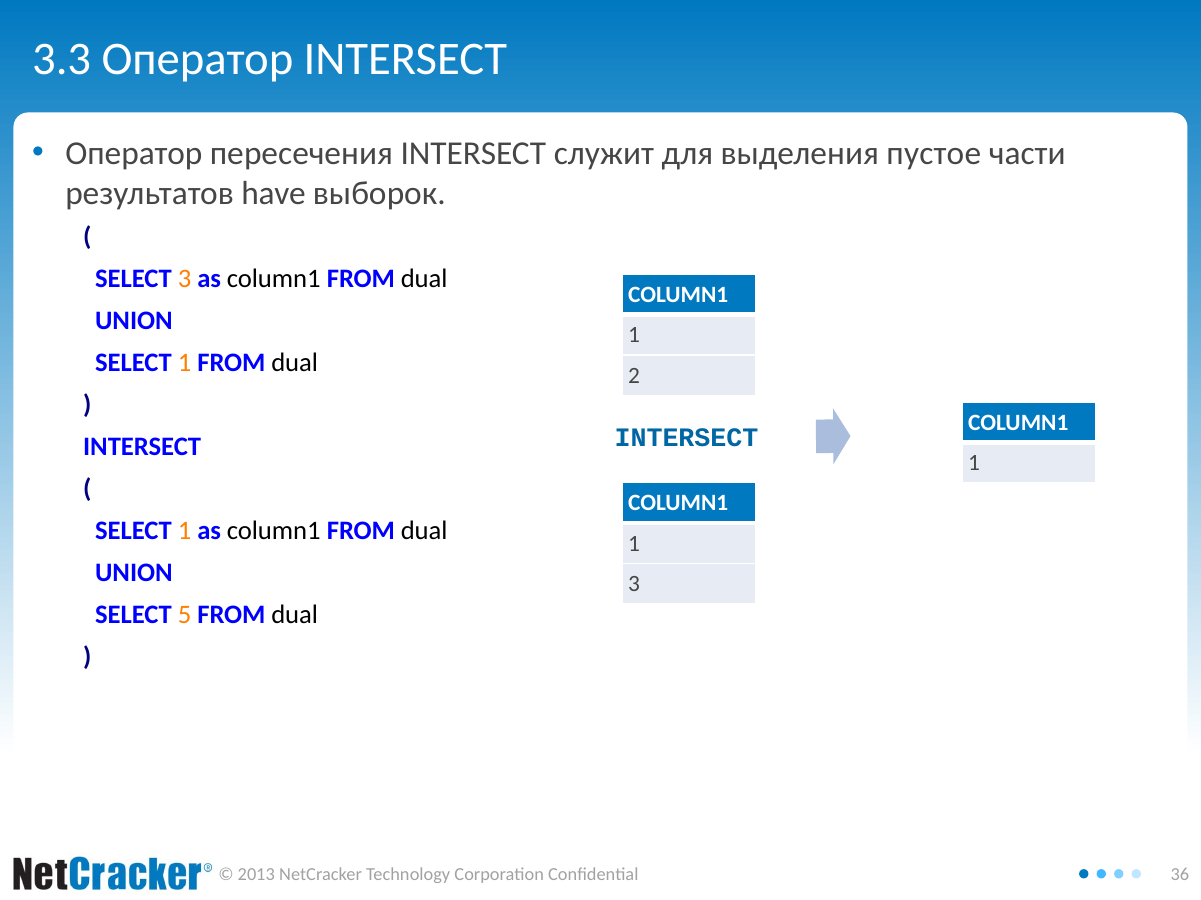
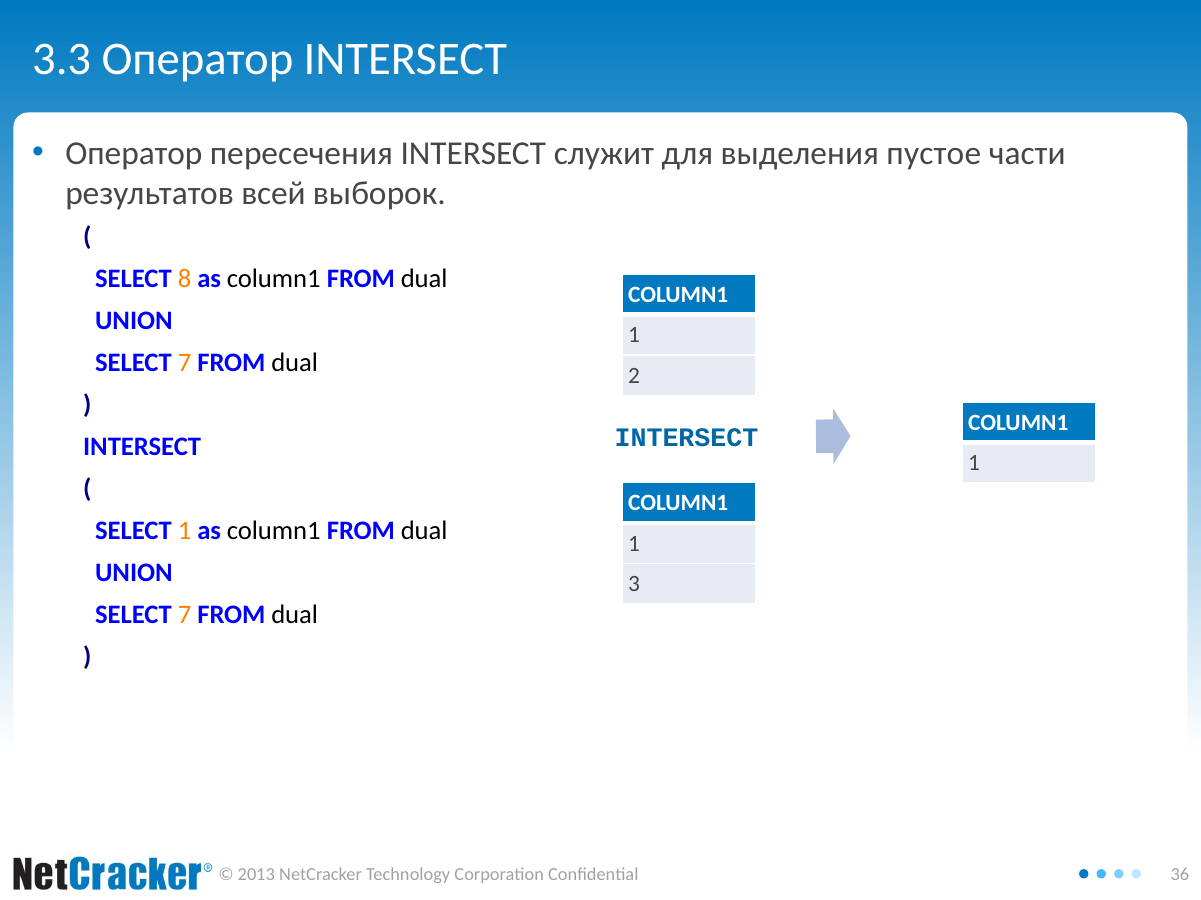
have: have -> всей
SELECT 3: 3 -> 8
1 at (185, 363): 1 -> 7
5 at (185, 615): 5 -> 7
